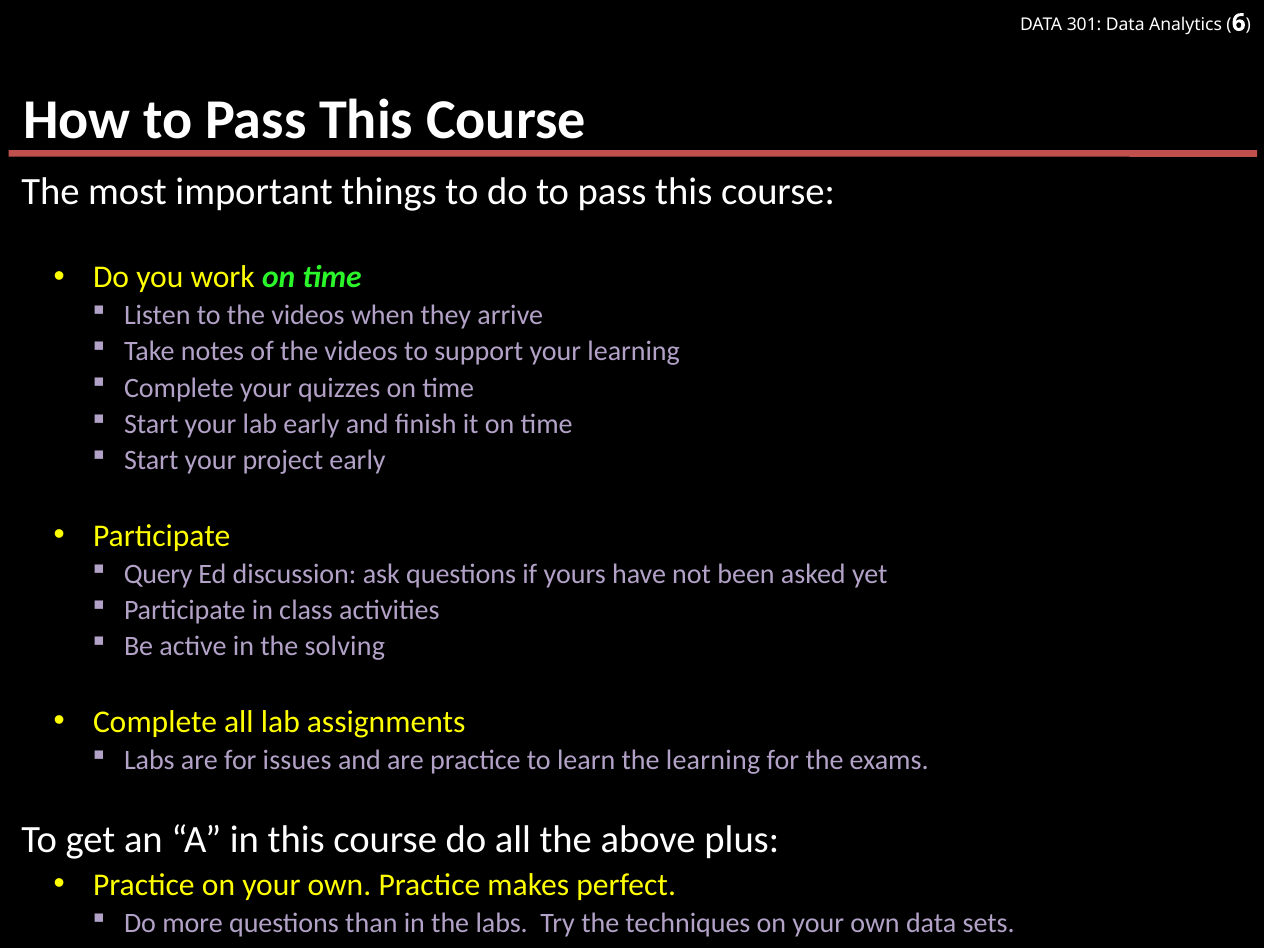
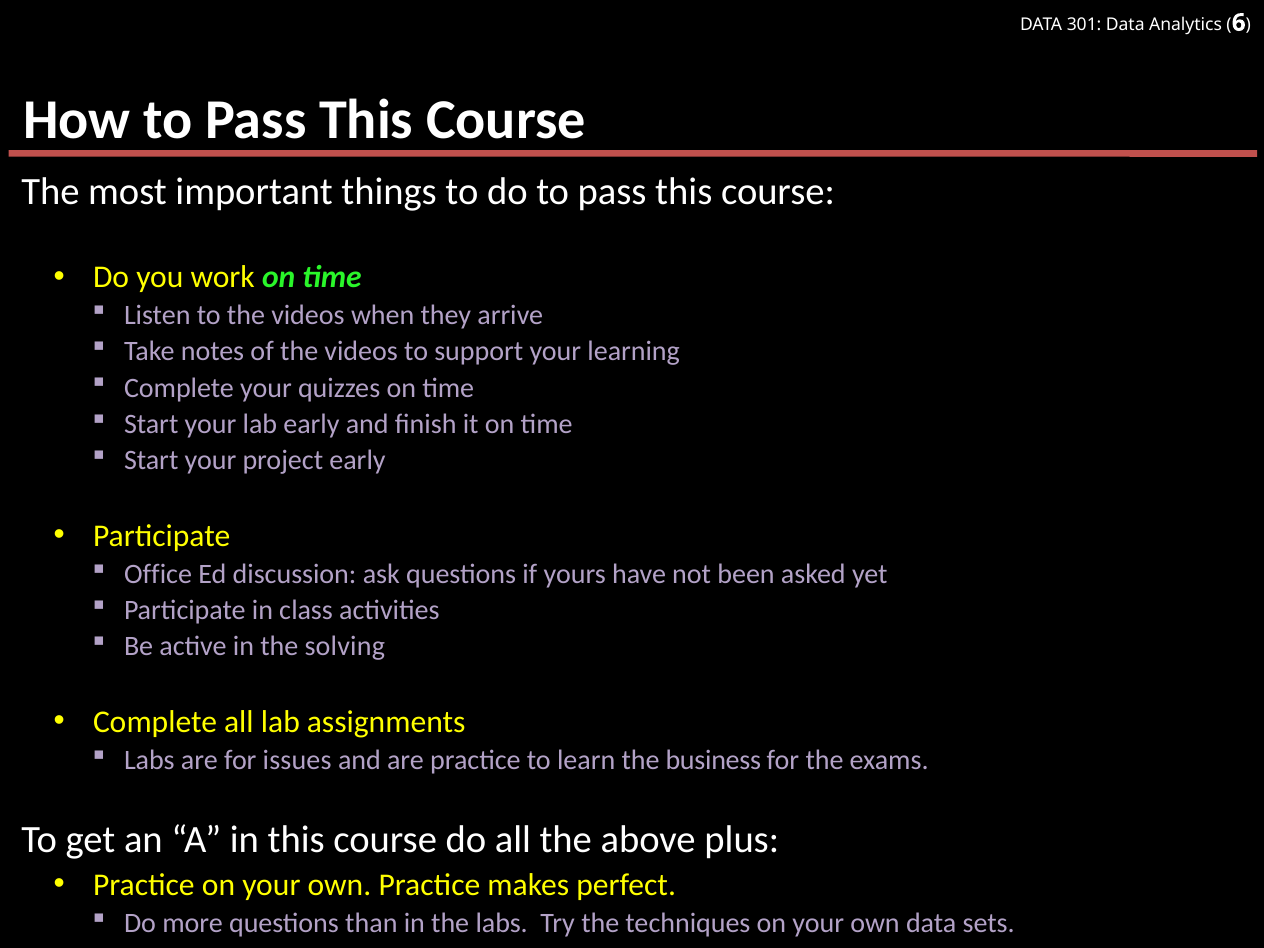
Query: Query -> Office
the learning: learning -> business
